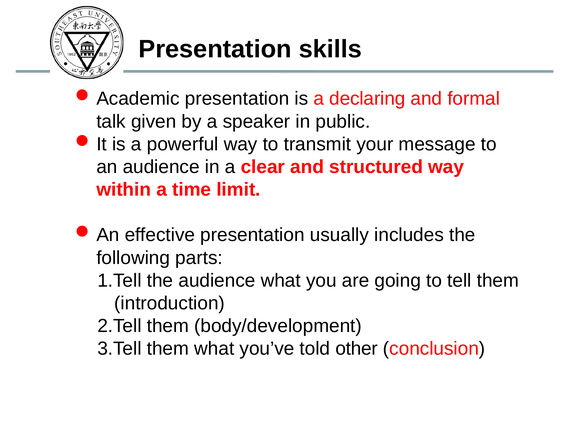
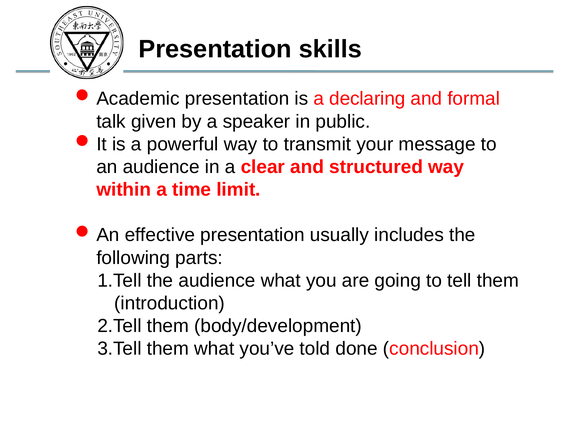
other: other -> done
